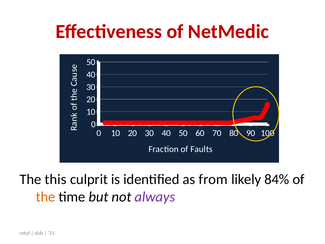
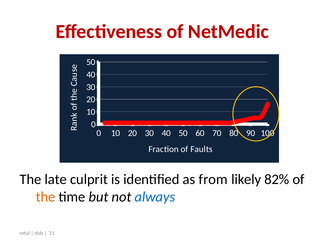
this: this -> late
84%: 84% -> 82%
always colour: purple -> blue
